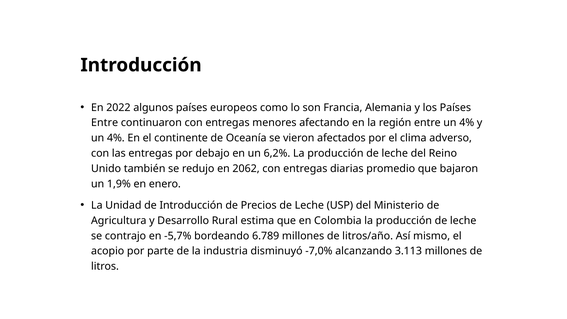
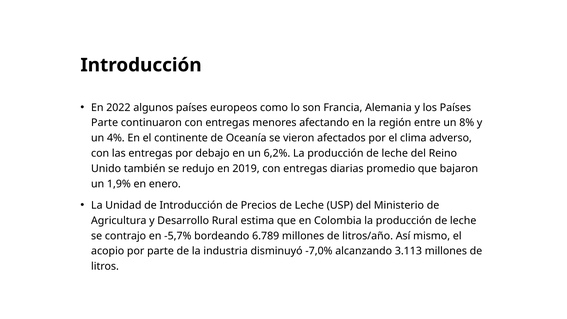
Entre at (105, 123): Entre -> Parte
entre un 4%: 4% -> 8%
2062: 2062 -> 2019
